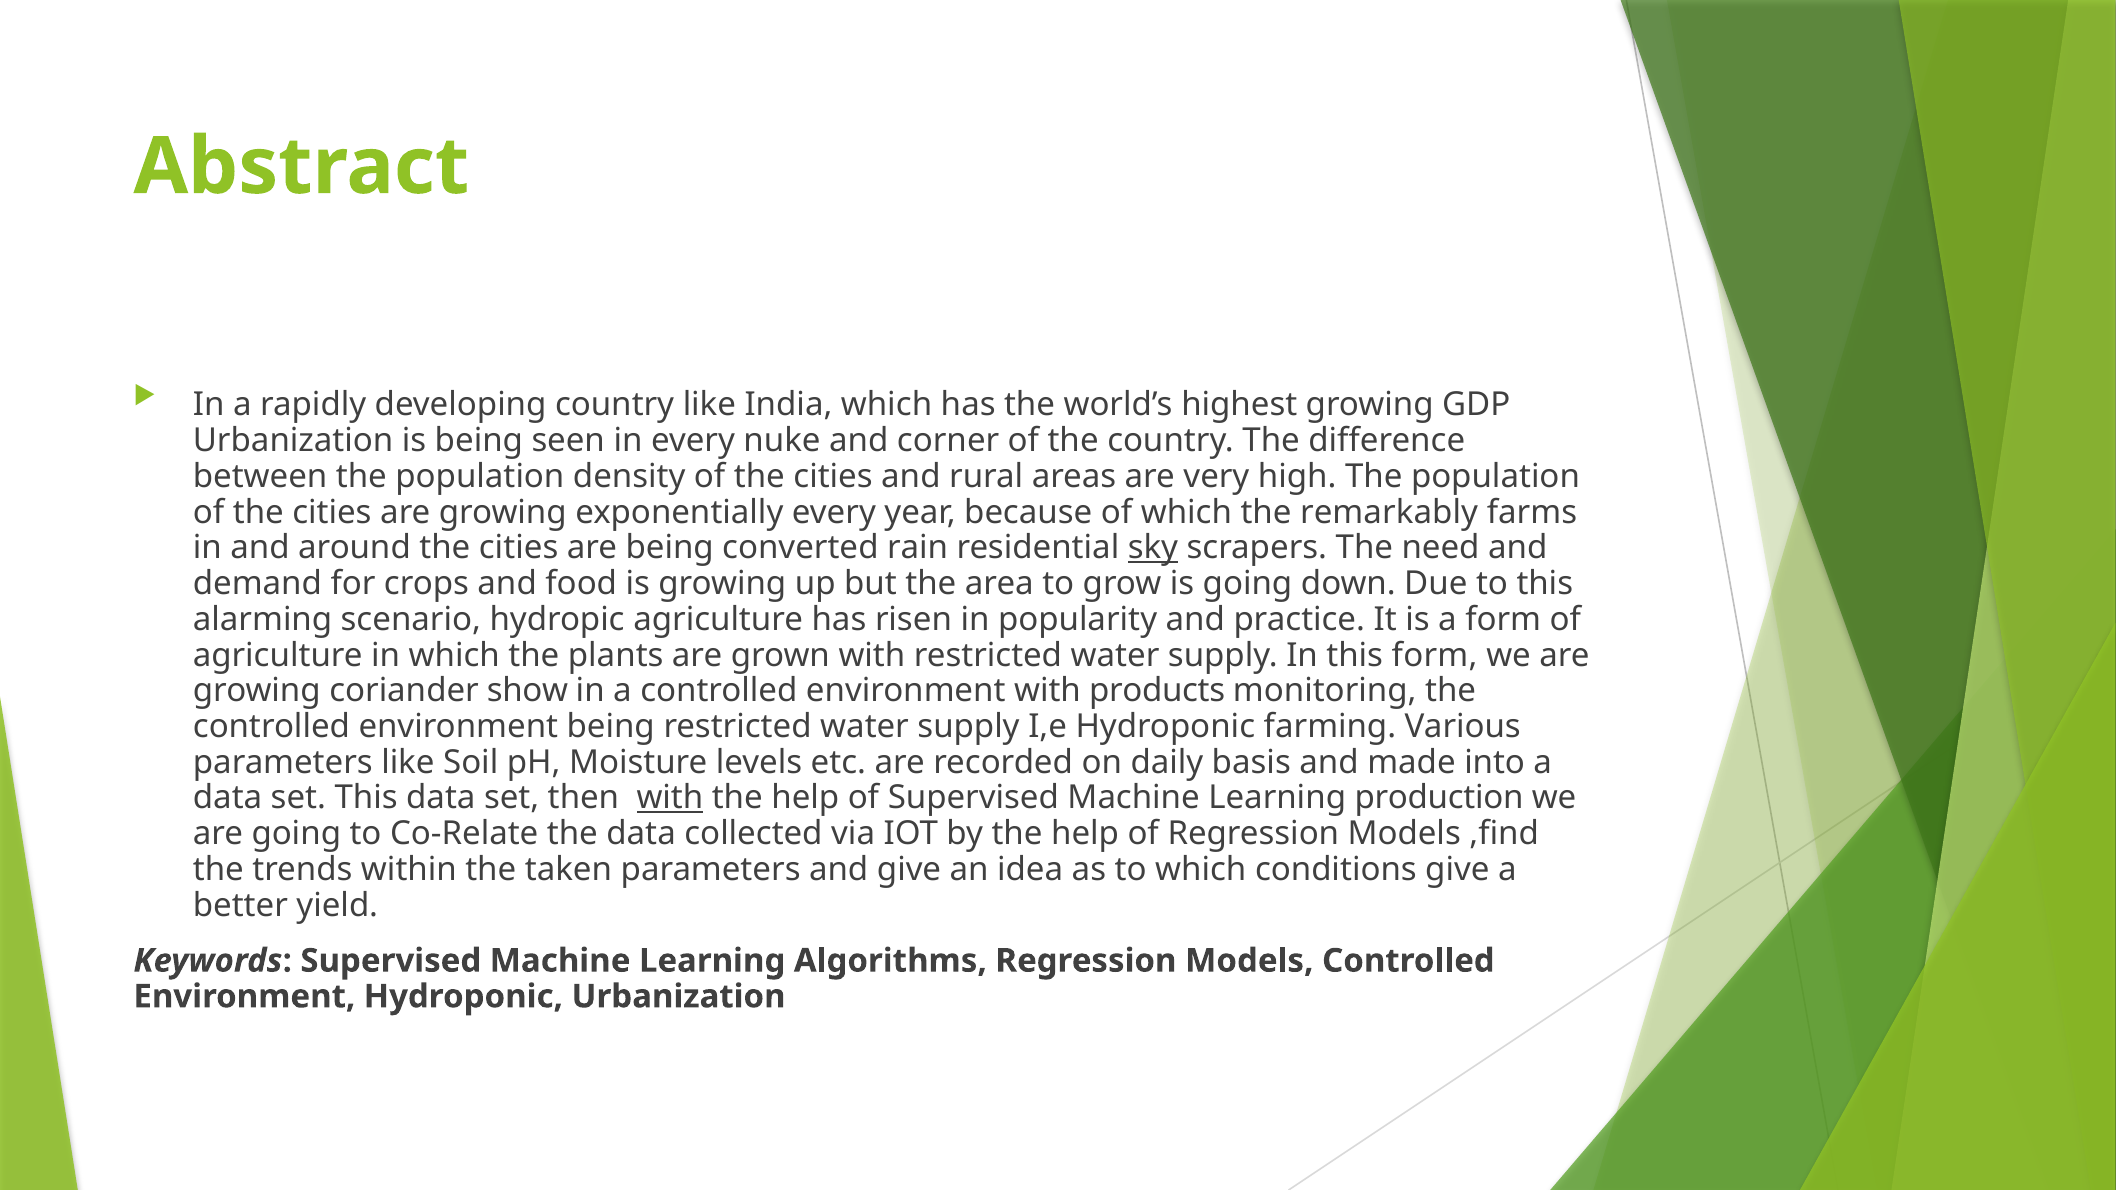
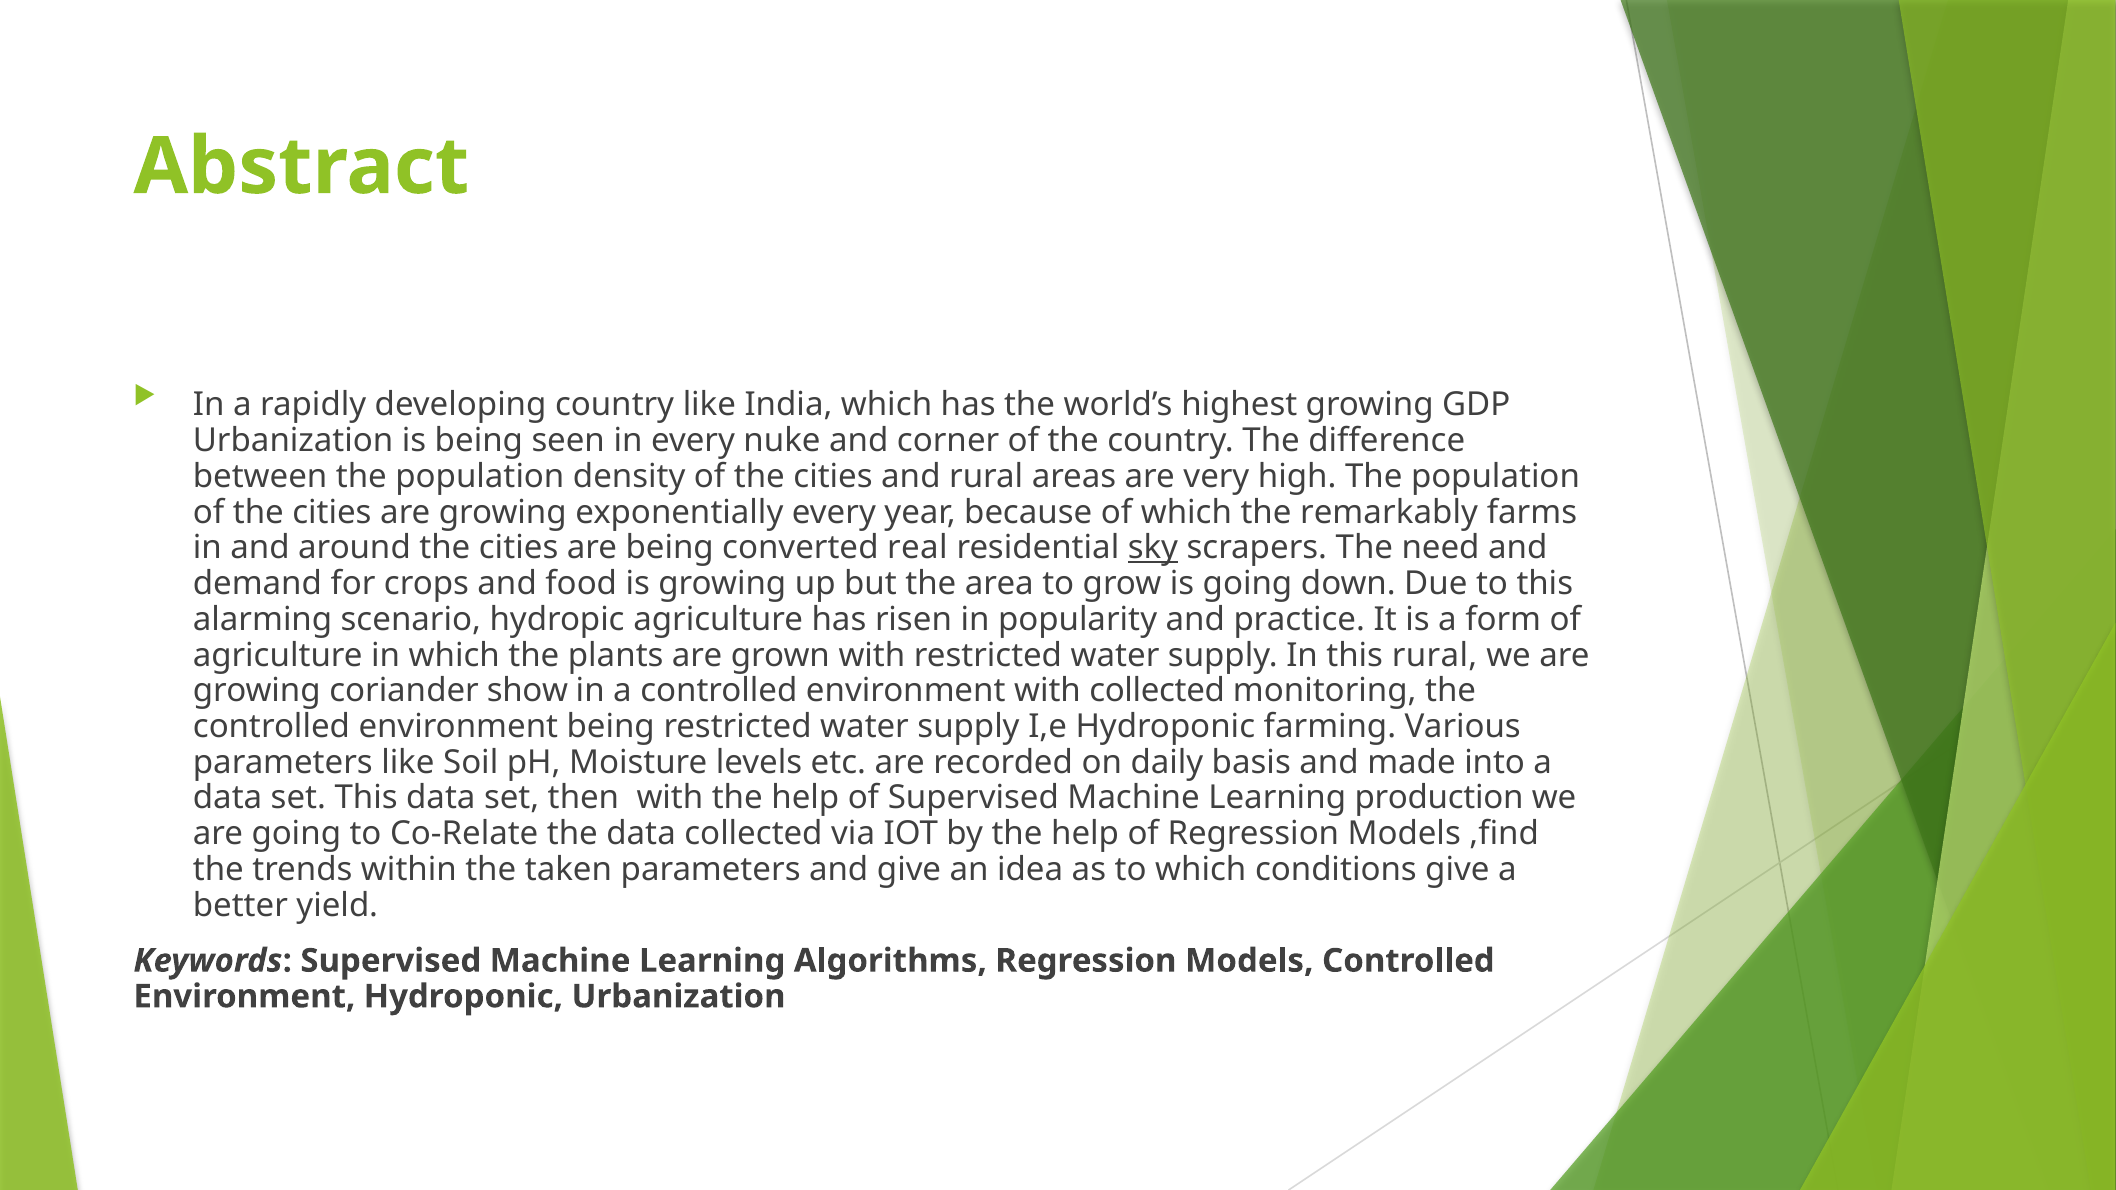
rain: rain -> real
this form: form -> rural
with products: products -> collected
with at (670, 798) underline: present -> none
